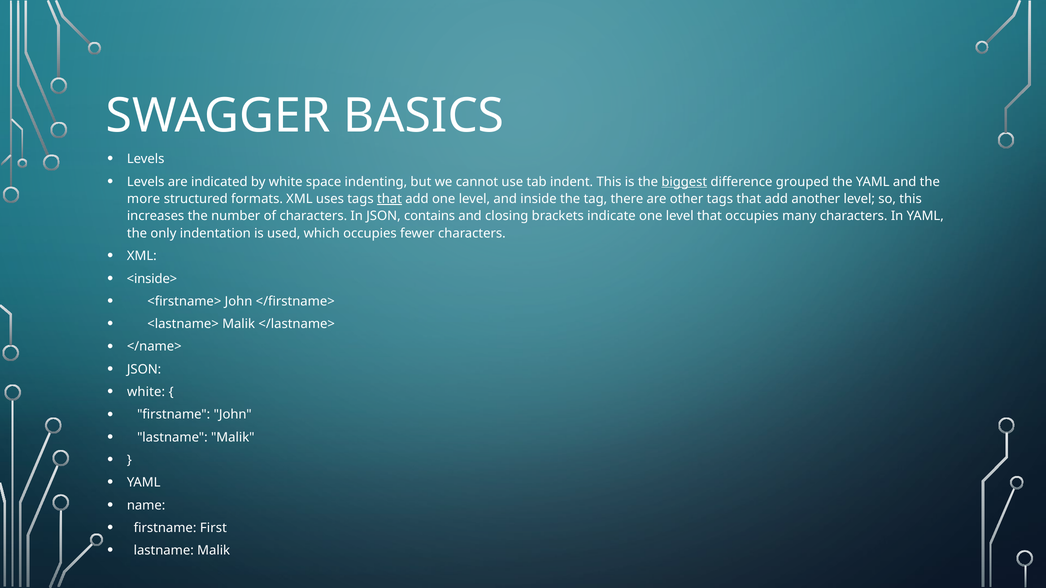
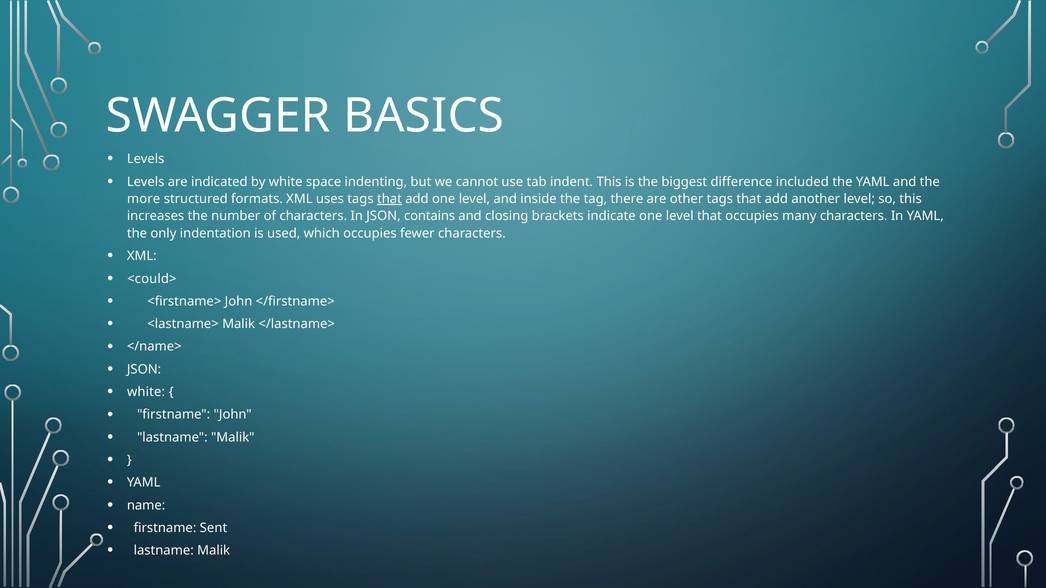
biggest underline: present -> none
grouped: grouped -> included
<inside>: <inside> -> <could>
First: First -> Sent
